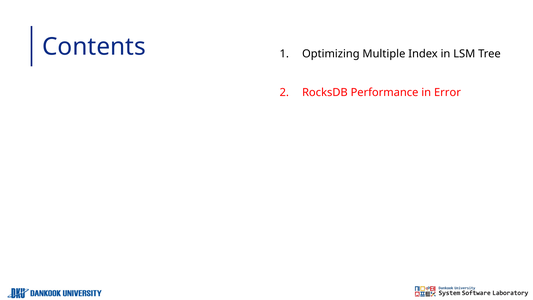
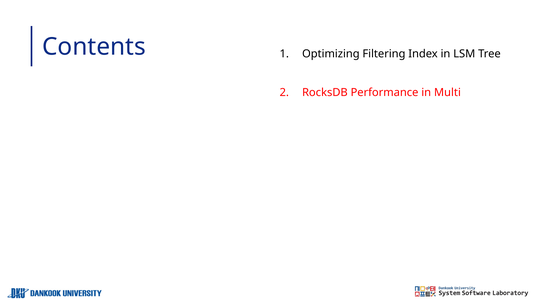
Multiple: Multiple -> Filtering
Error: Error -> Multi
